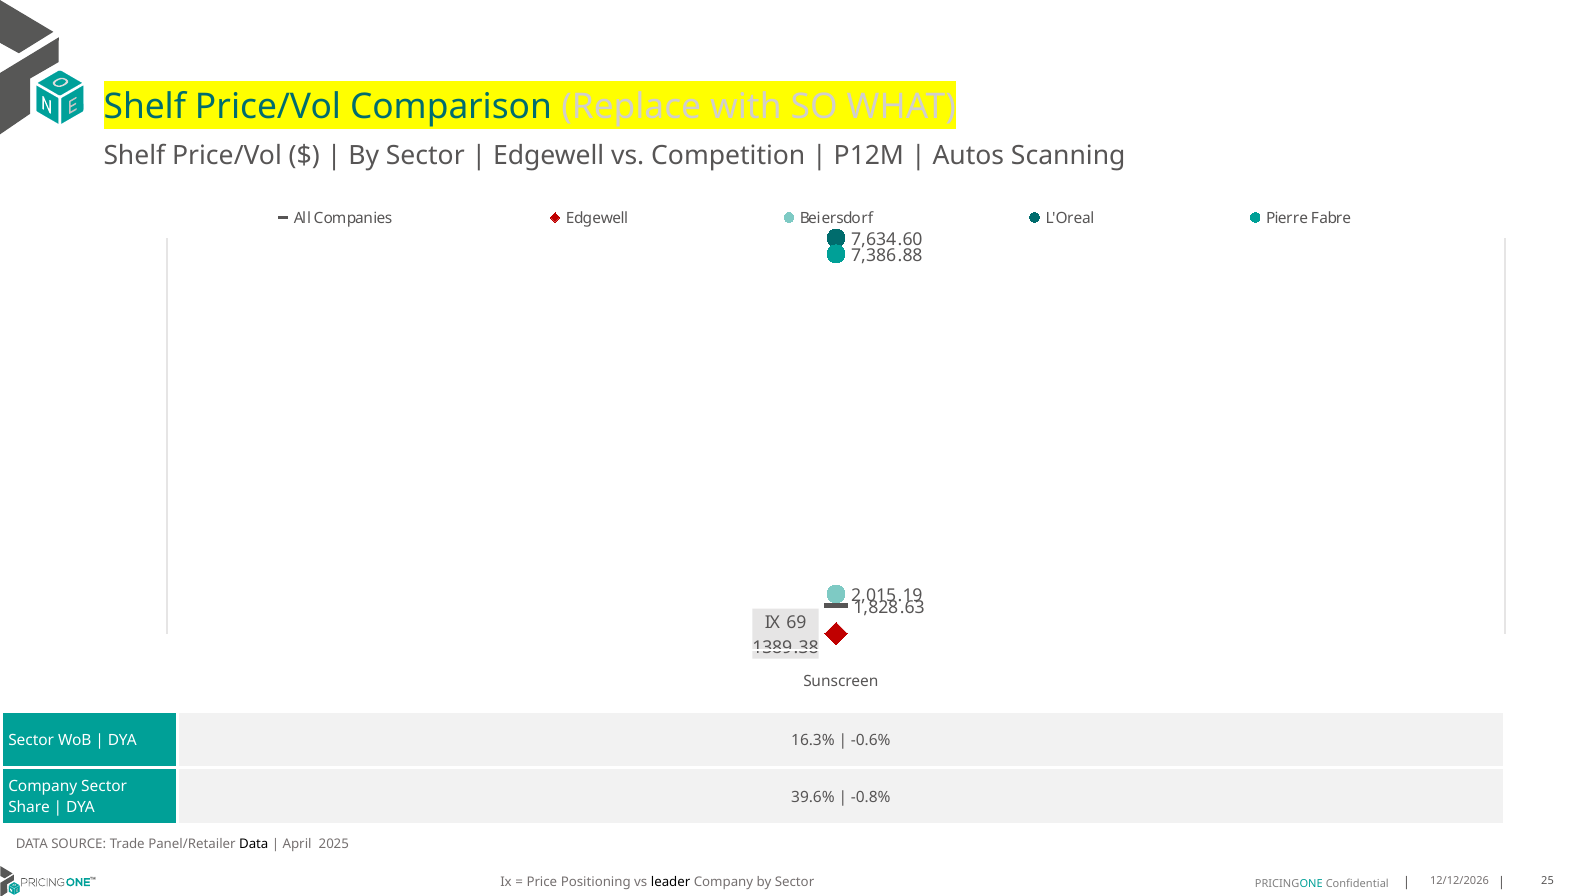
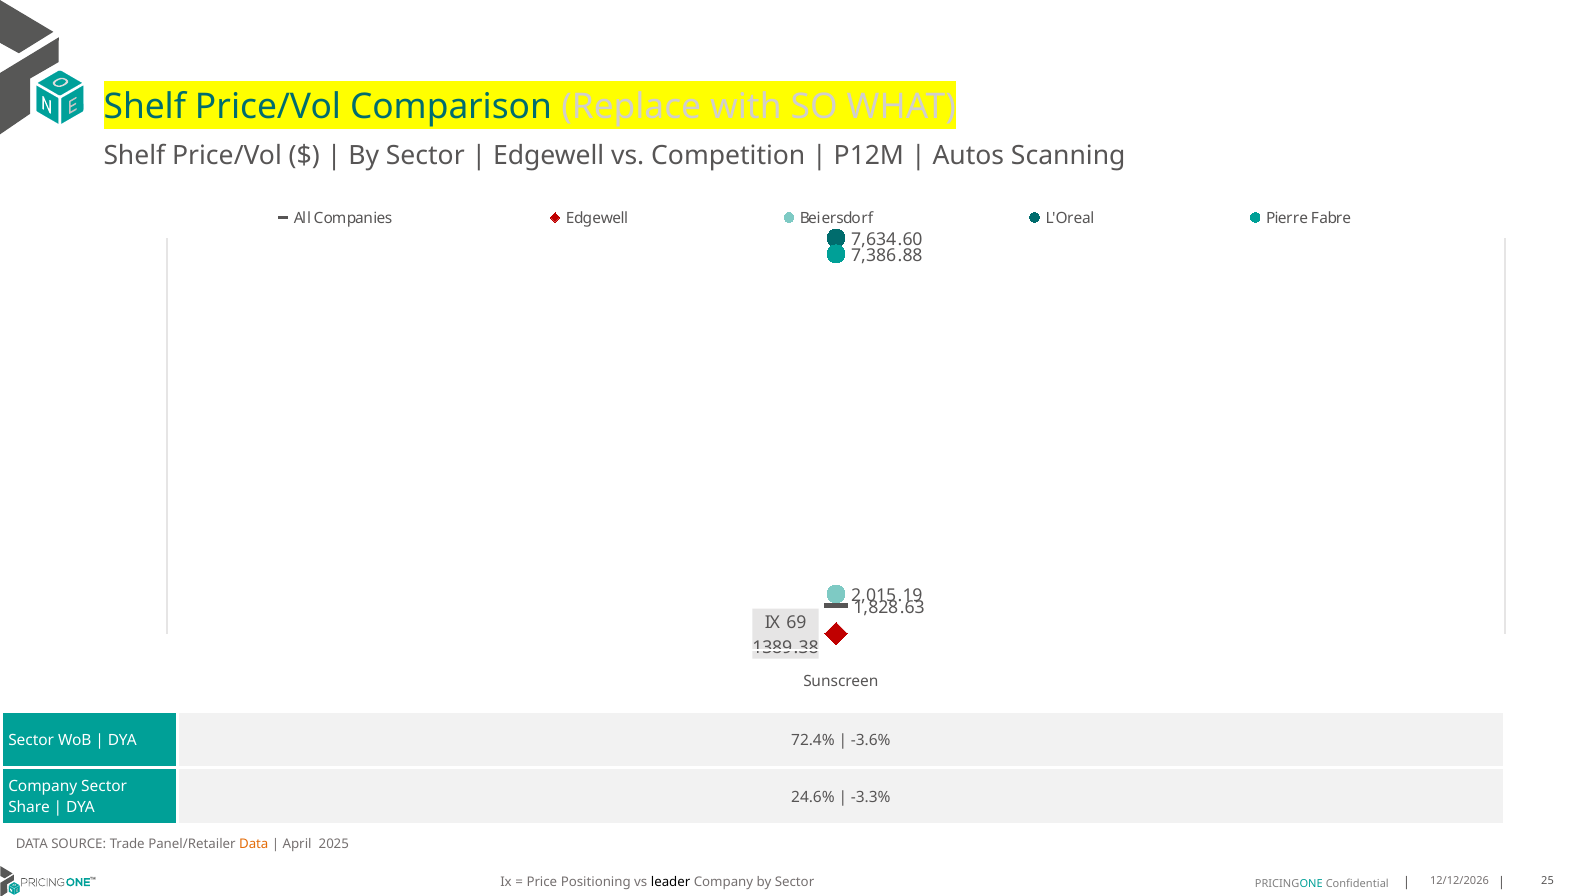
16.3%: 16.3% -> 72.4%
-0.6%: -0.6% -> -3.6%
39.6%: 39.6% -> 24.6%
-0.8%: -0.8% -> -3.3%
Data at (254, 844) colour: black -> orange
